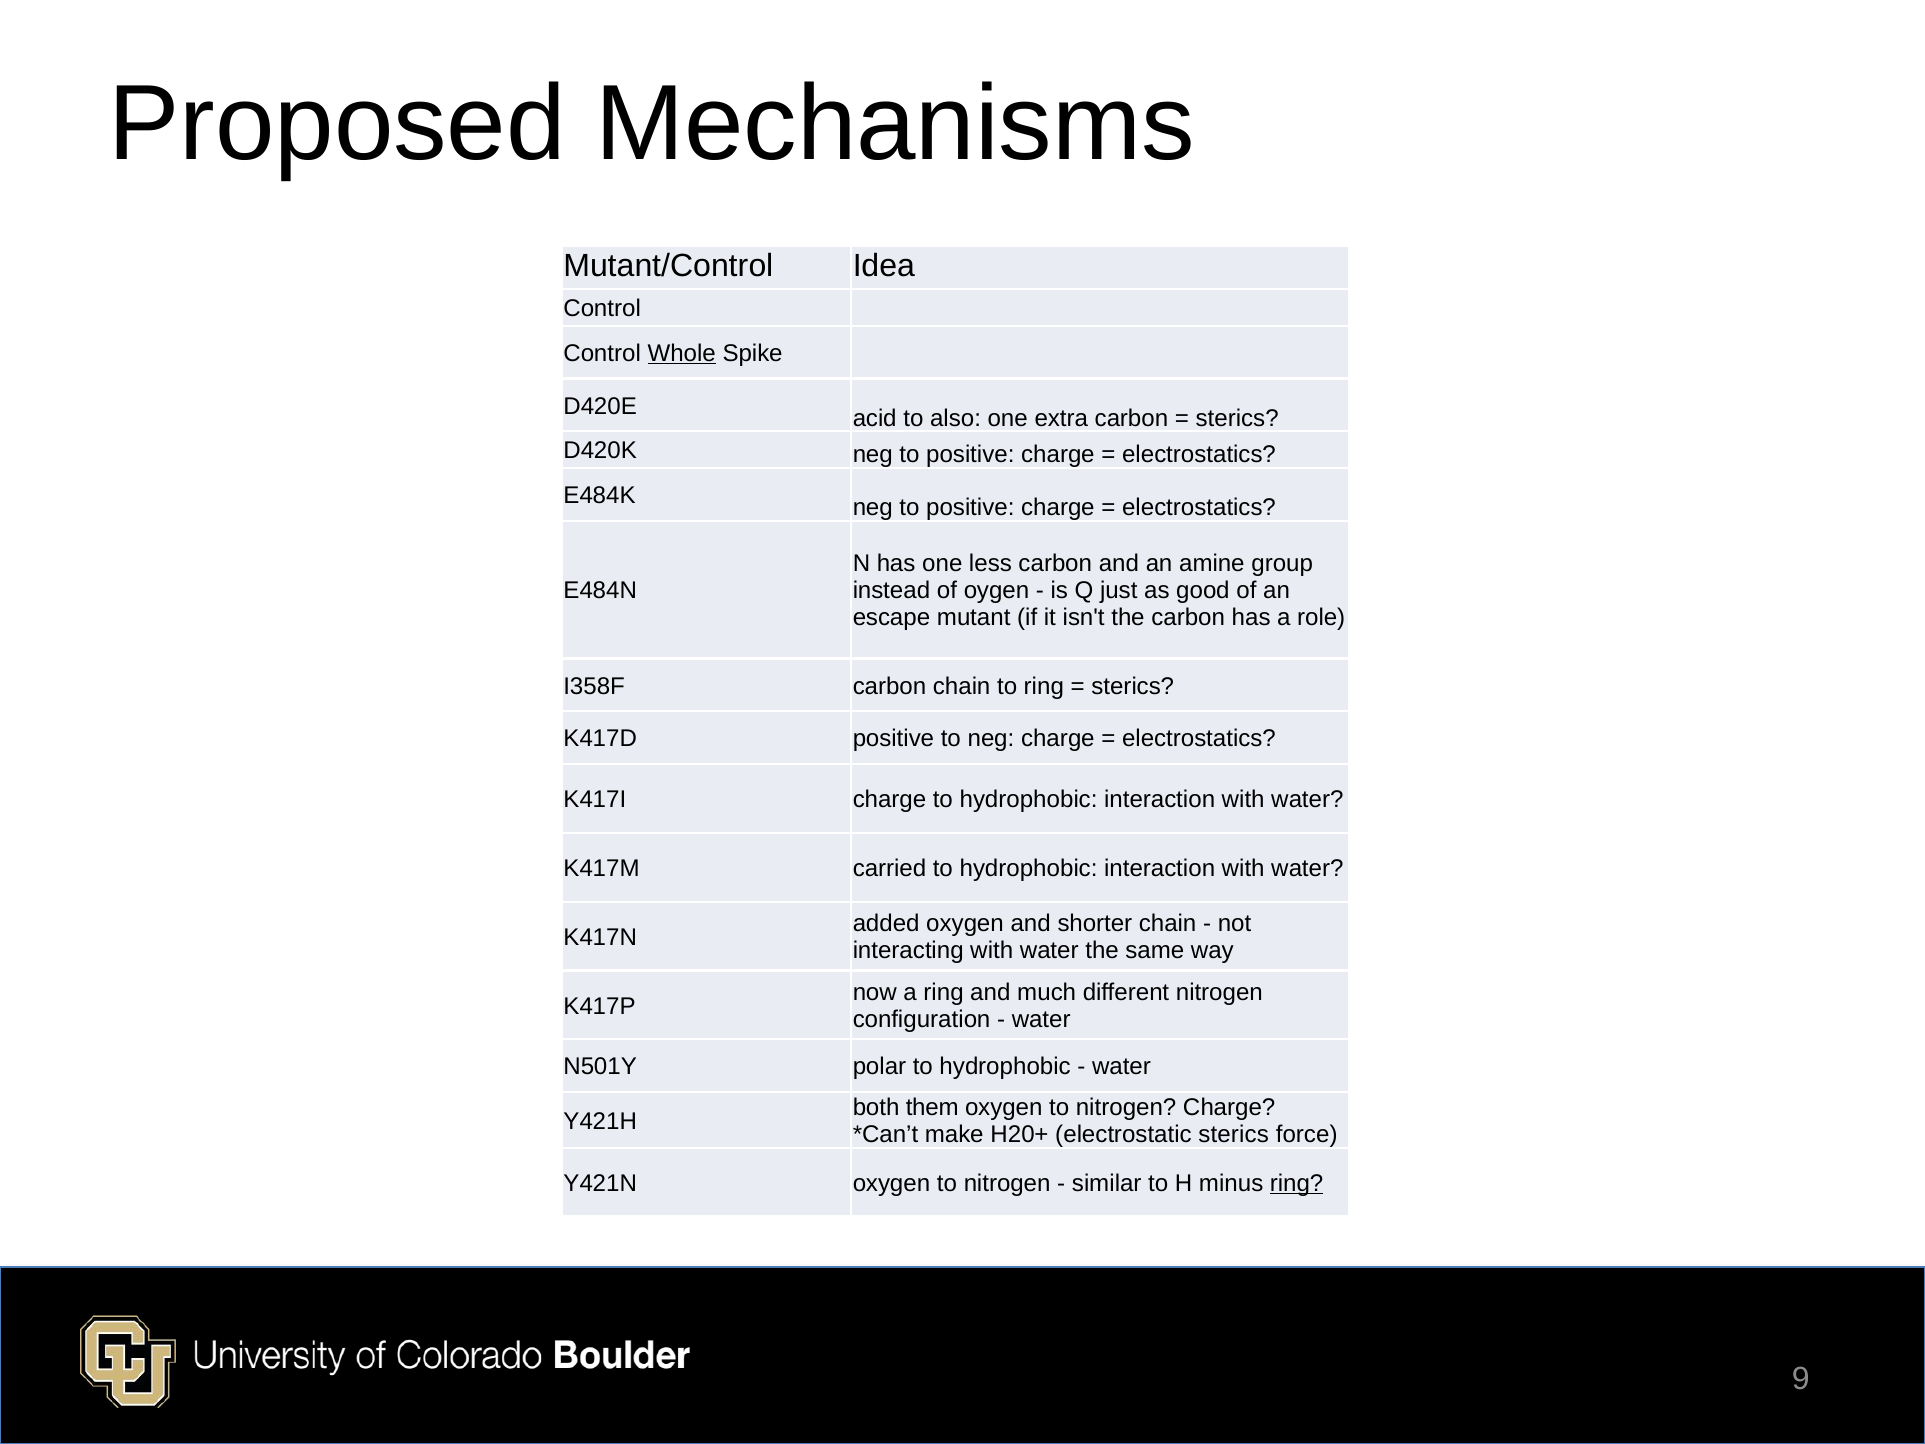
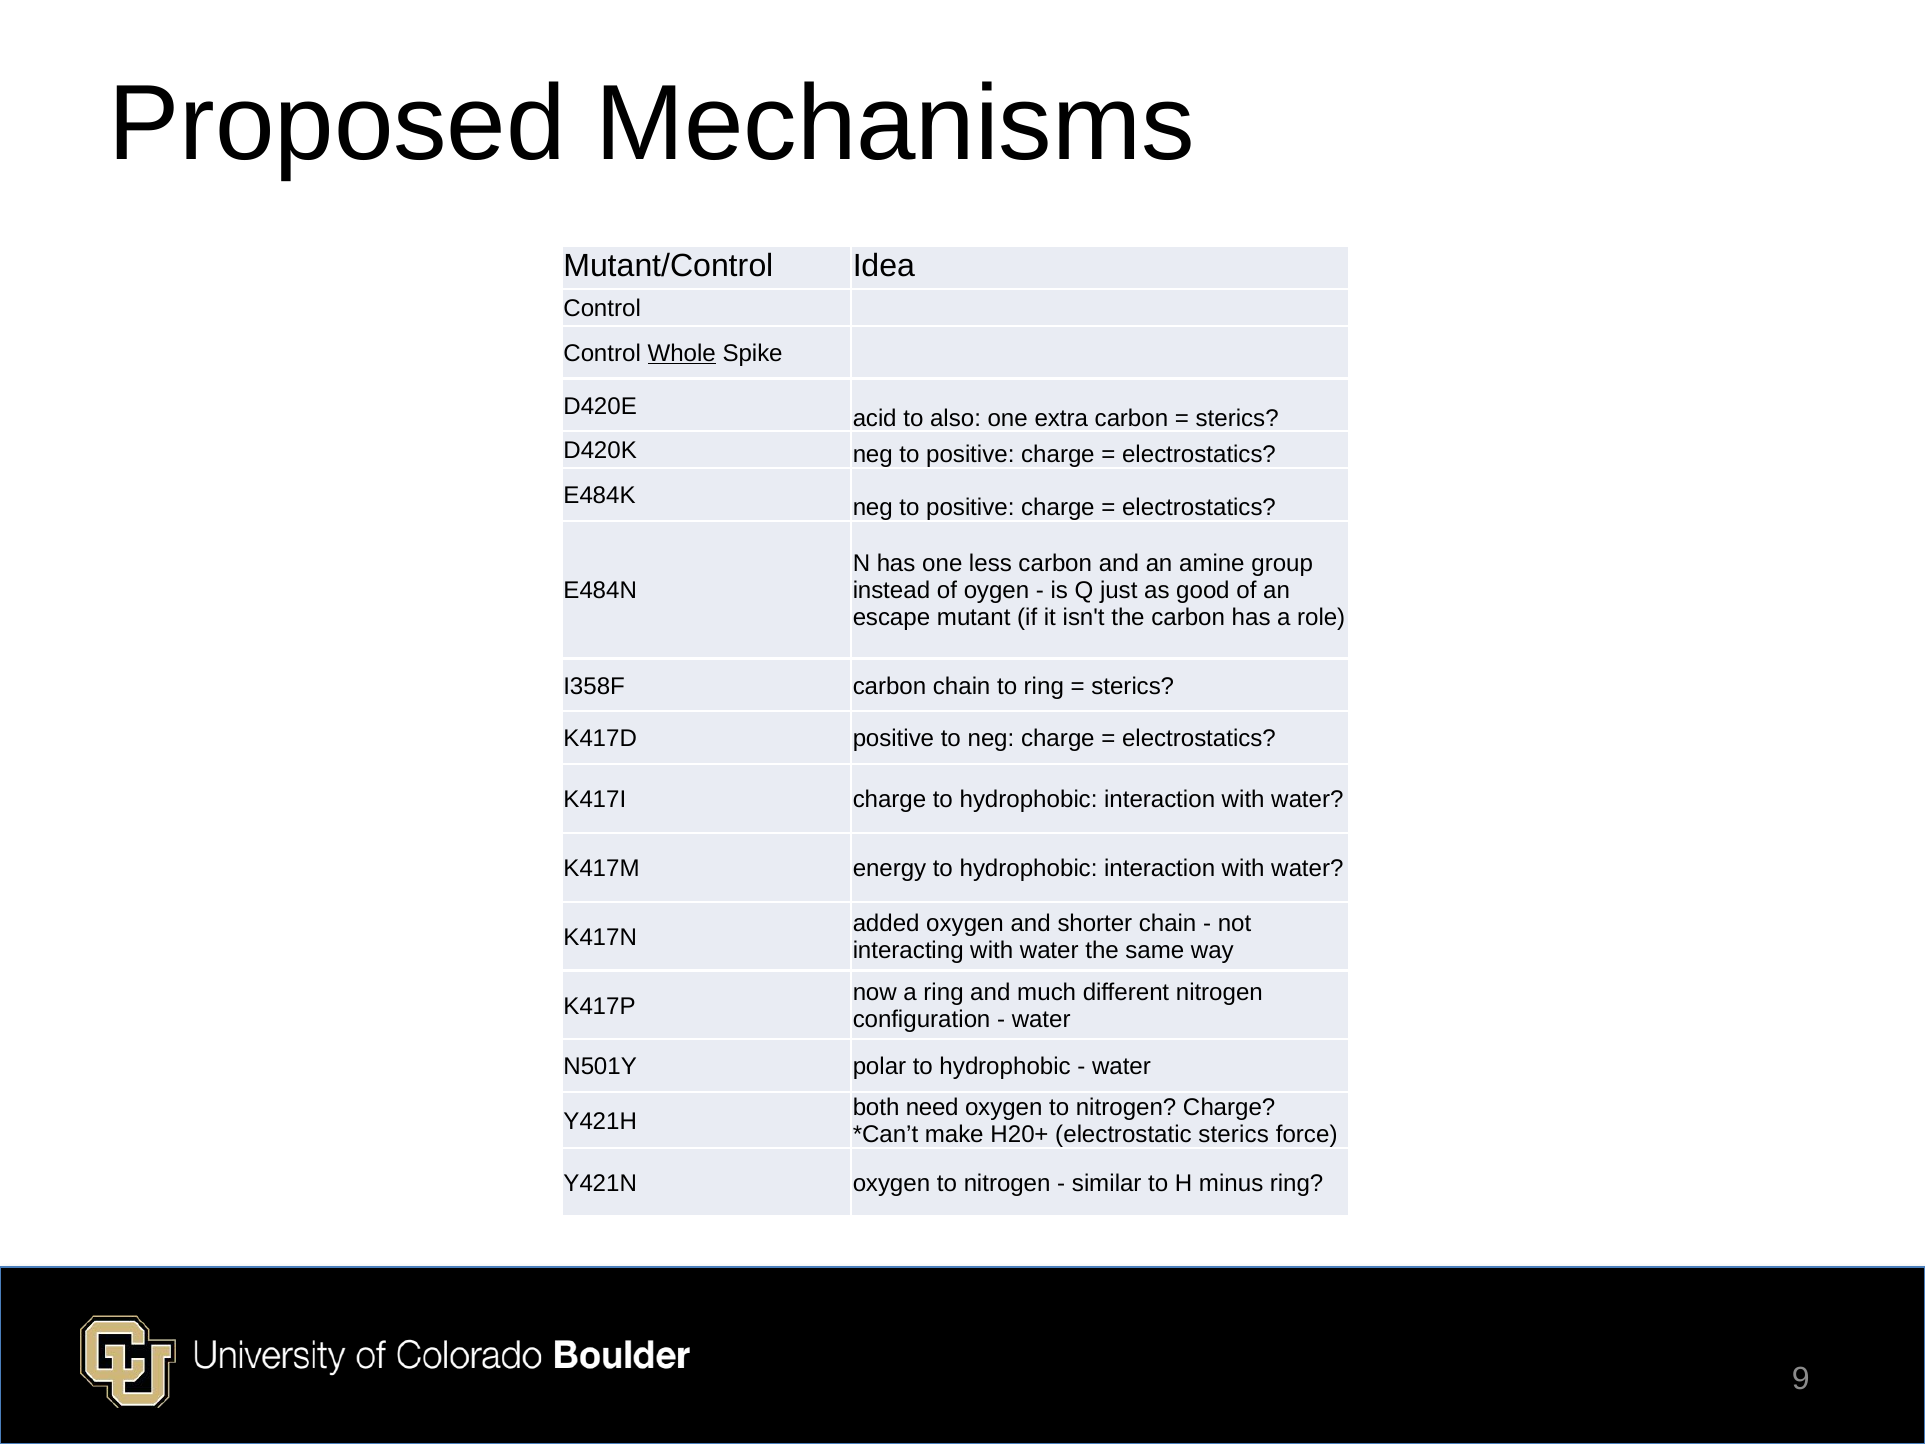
carried: carried -> energy
them: them -> need
ring at (1297, 1183) underline: present -> none
